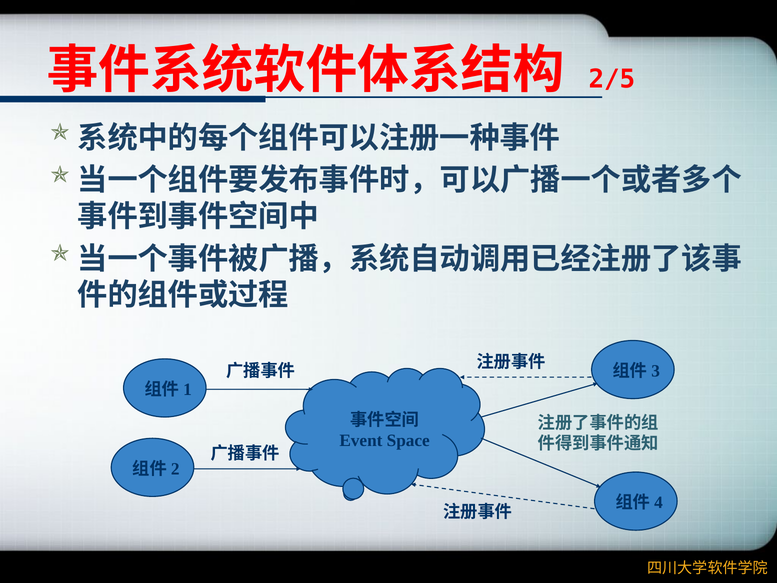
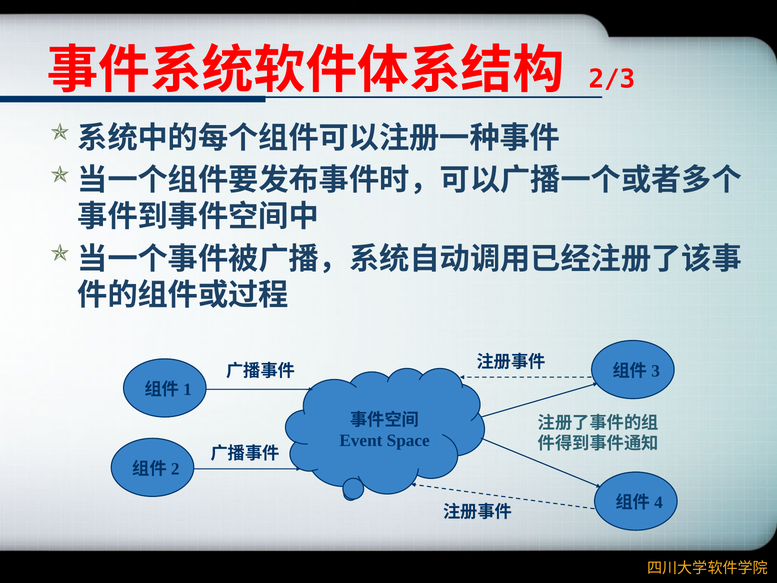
2/5: 2/5 -> 2/3
